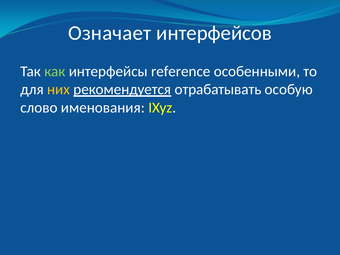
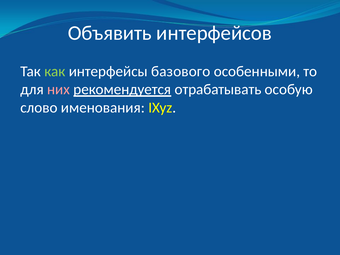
Означает: Означает -> Объявить
reference: reference -> базового
них colour: yellow -> pink
